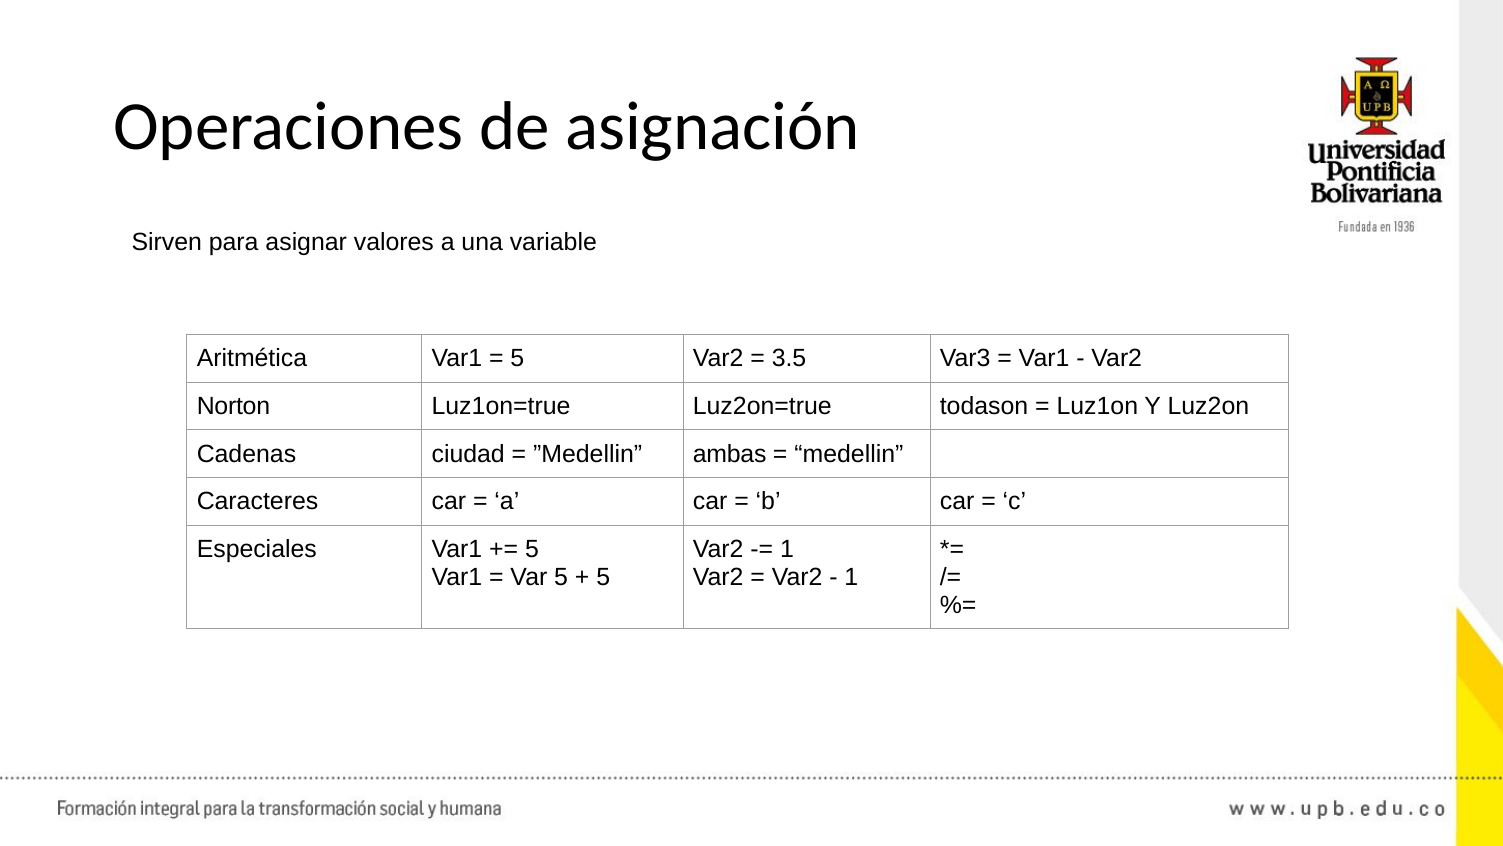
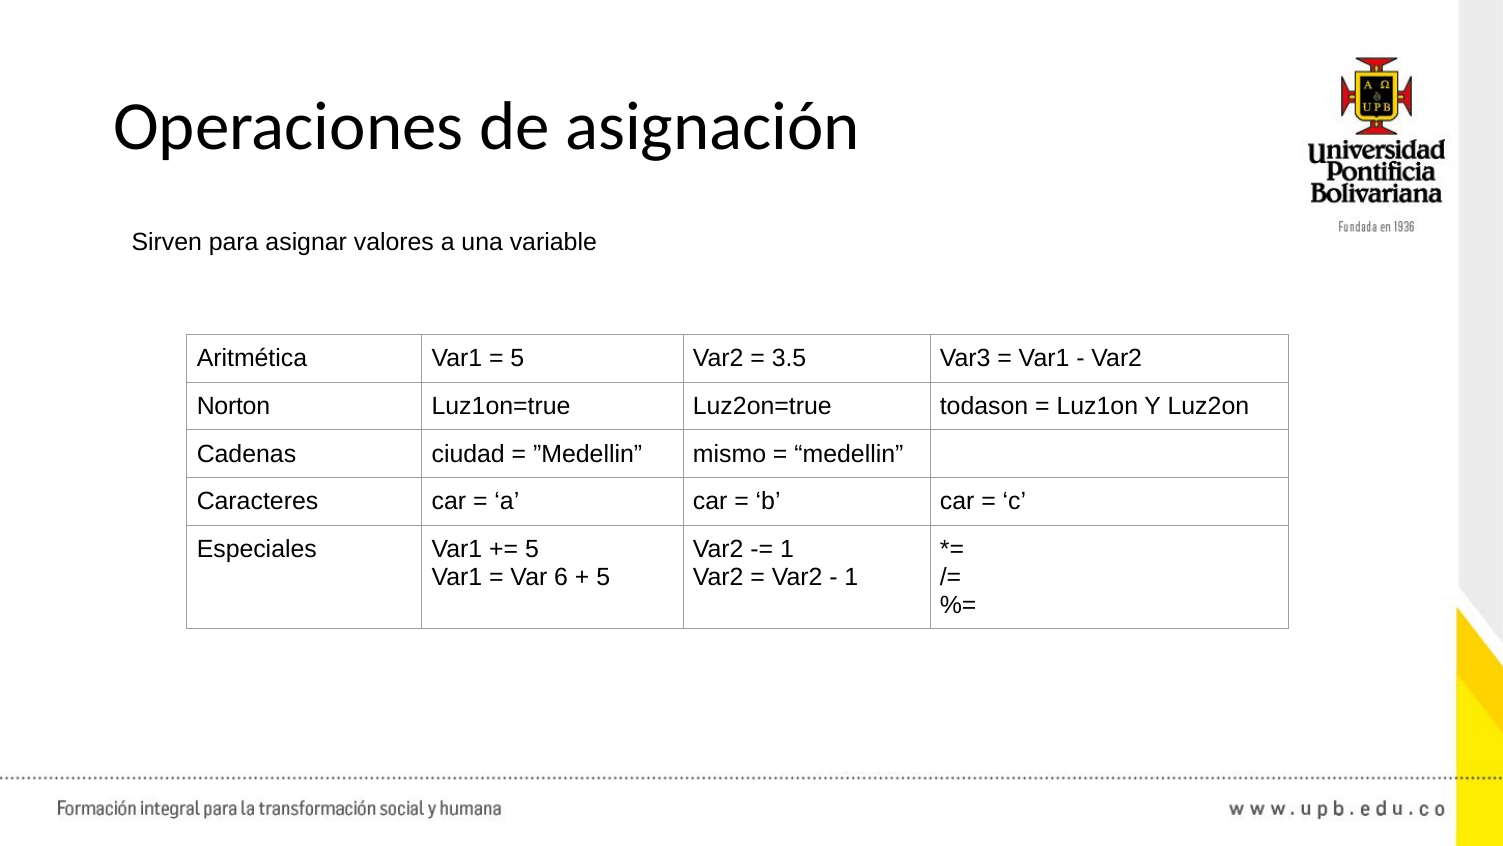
ambas: ambas -> mismo
Var 5: 5 -> 6
